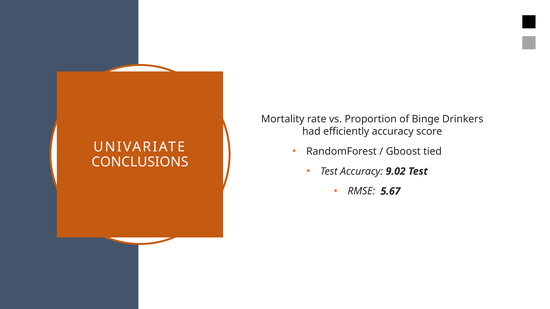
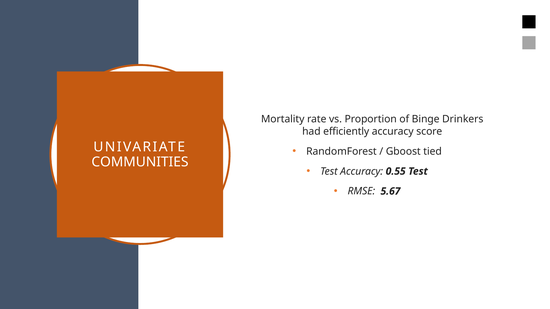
CONCLUSIONS: CONCLUSIONS -> COMMUNITIES
9.02: 9.02 -> 0.55
